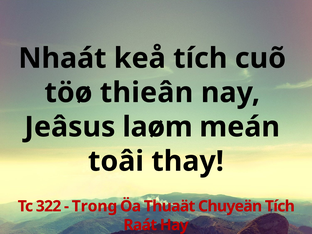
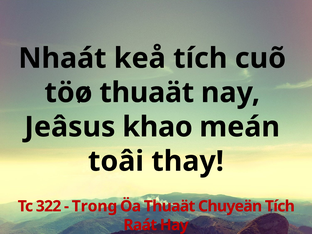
töø thieân: thieân -> thuaät
laøm: laøm -> khao
